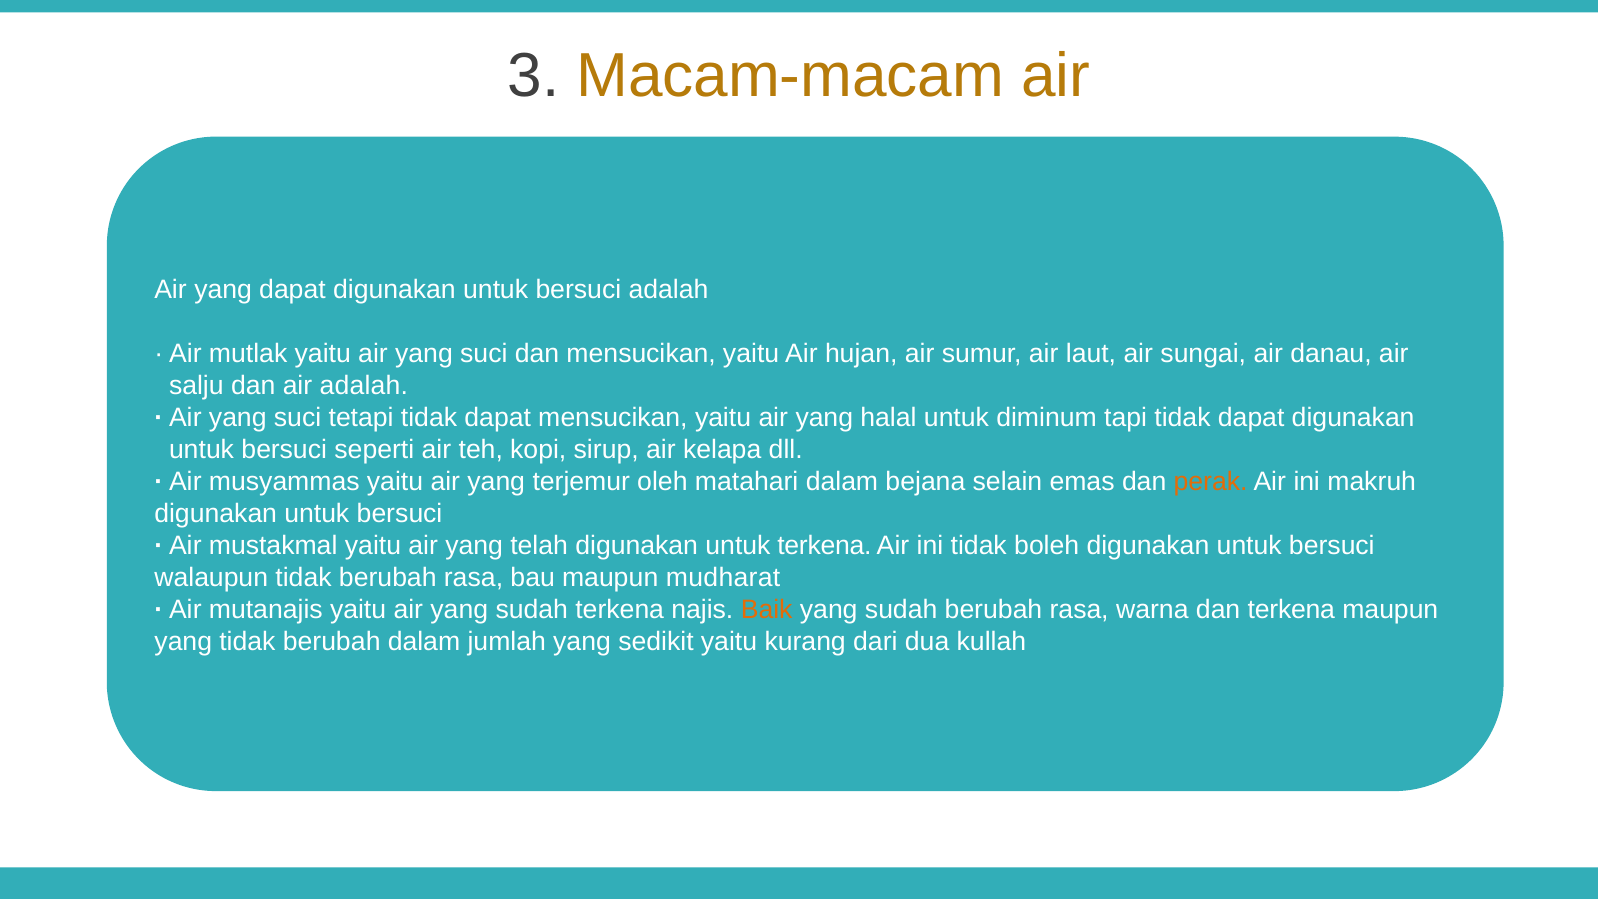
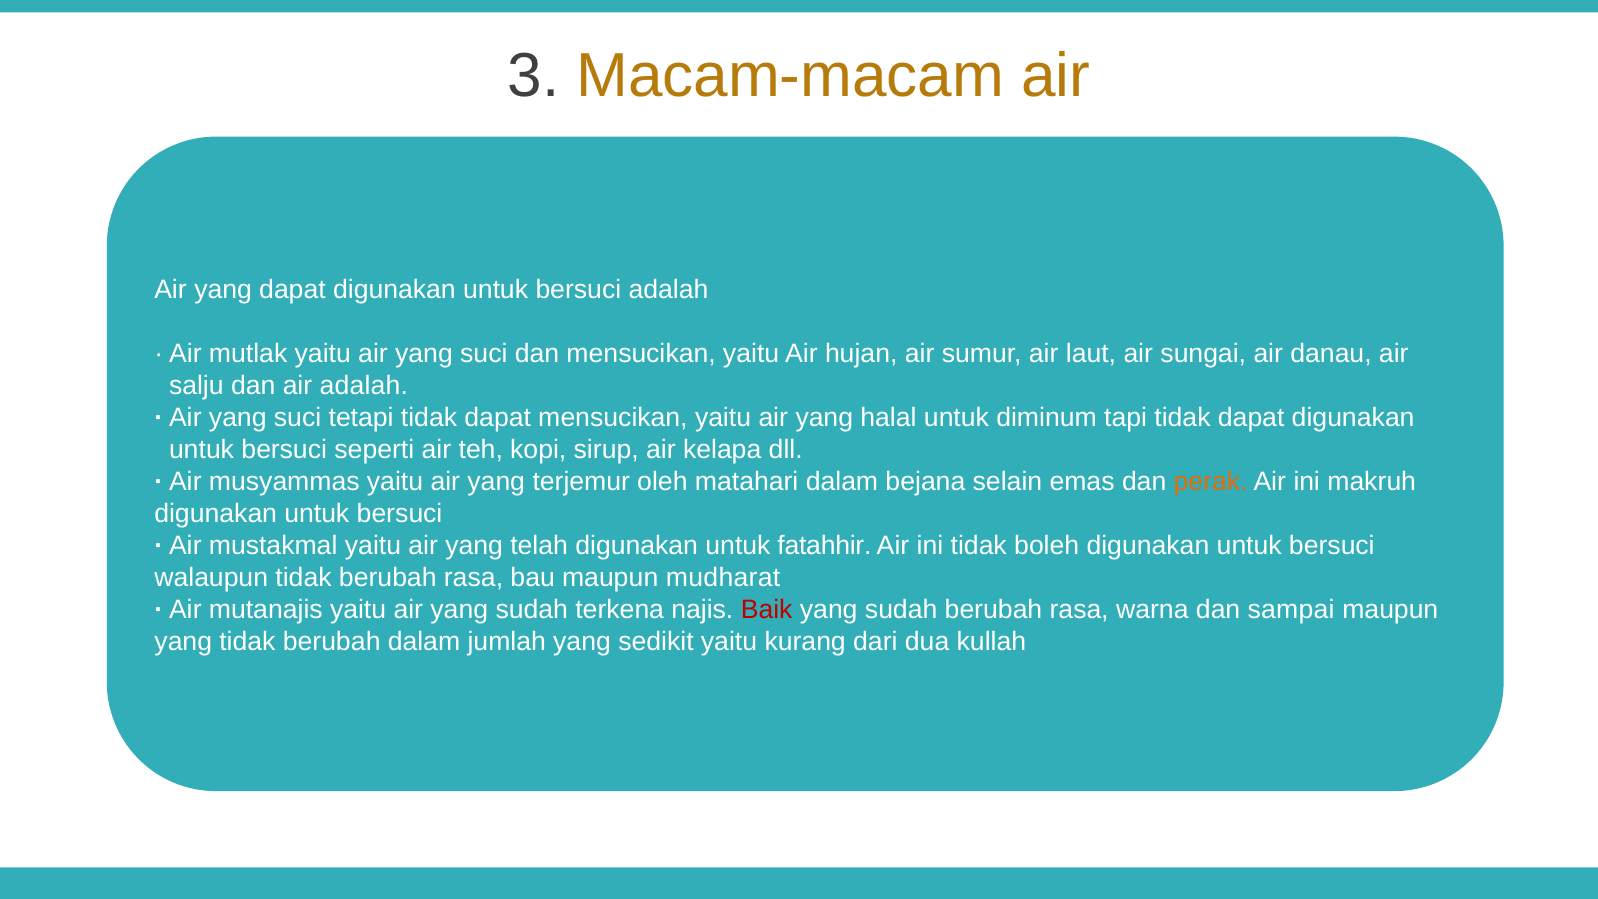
untuk terkena: terkena -> fatahhir
Baik colour: orange -> red
dan terkena: terkena -> sampai
